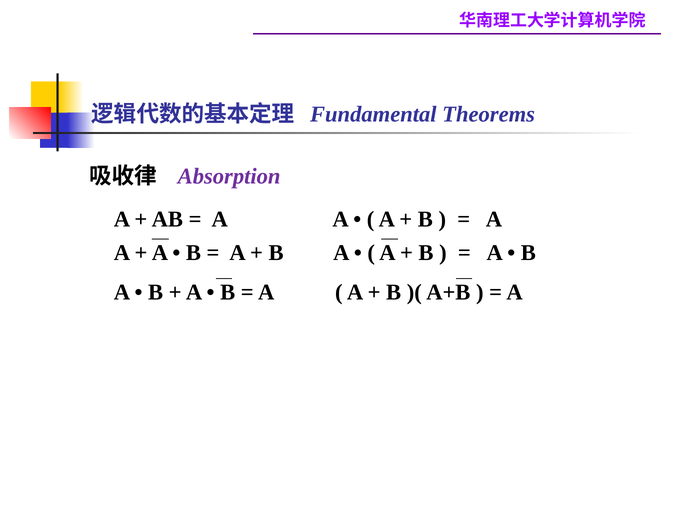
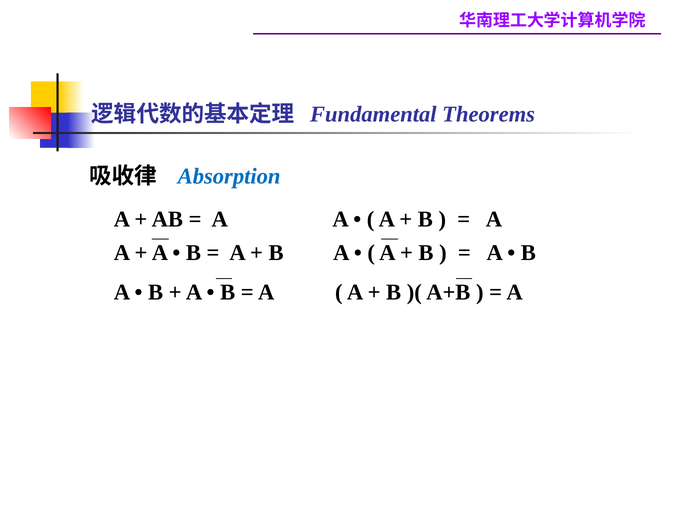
Absorption colour: purple -> blue
